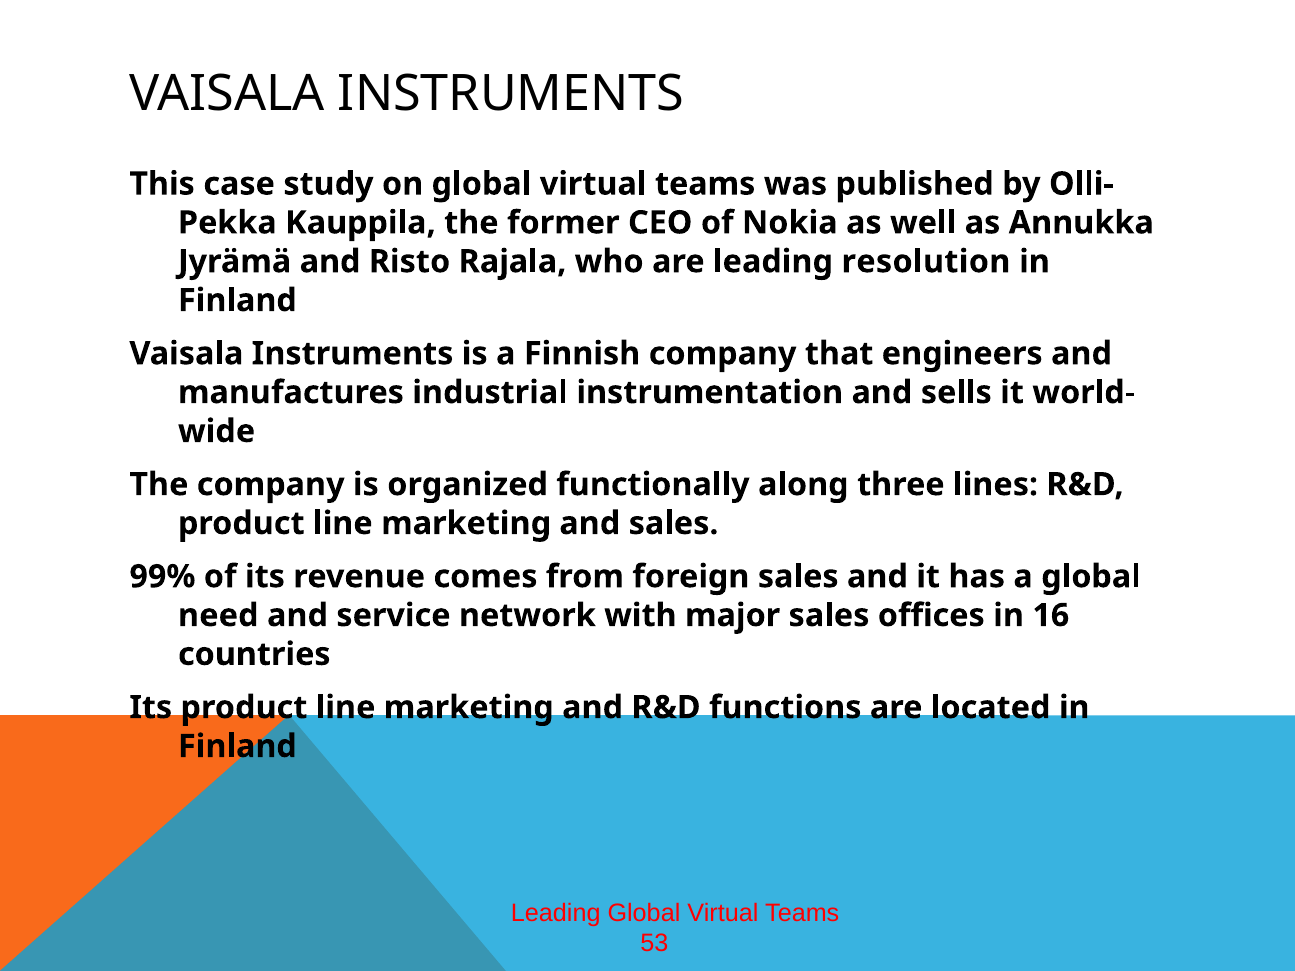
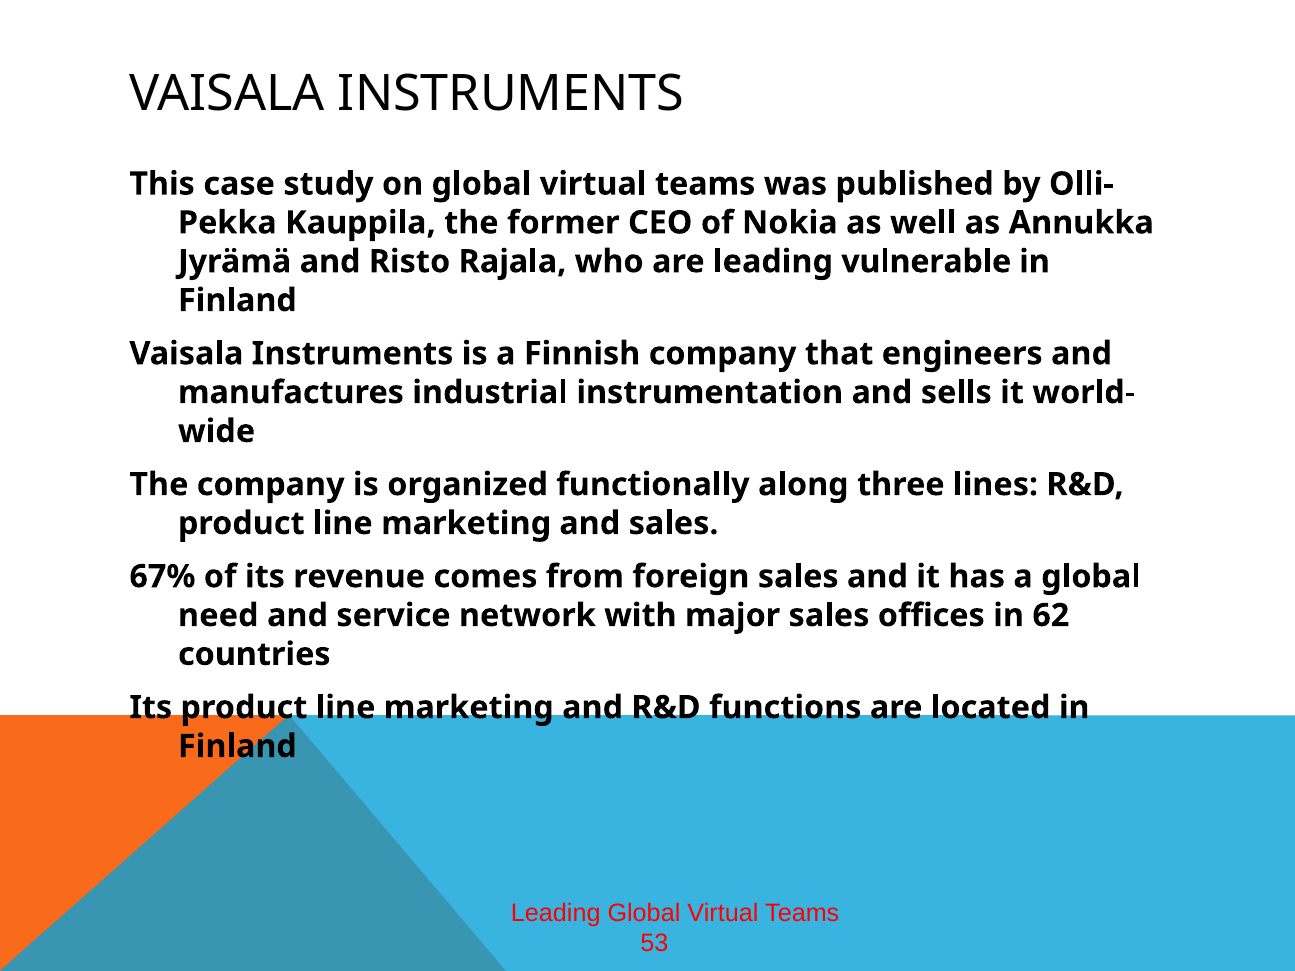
resolution: resolution -> vulnerable
99%: 99% -> 67%
16: 16 -> 62
